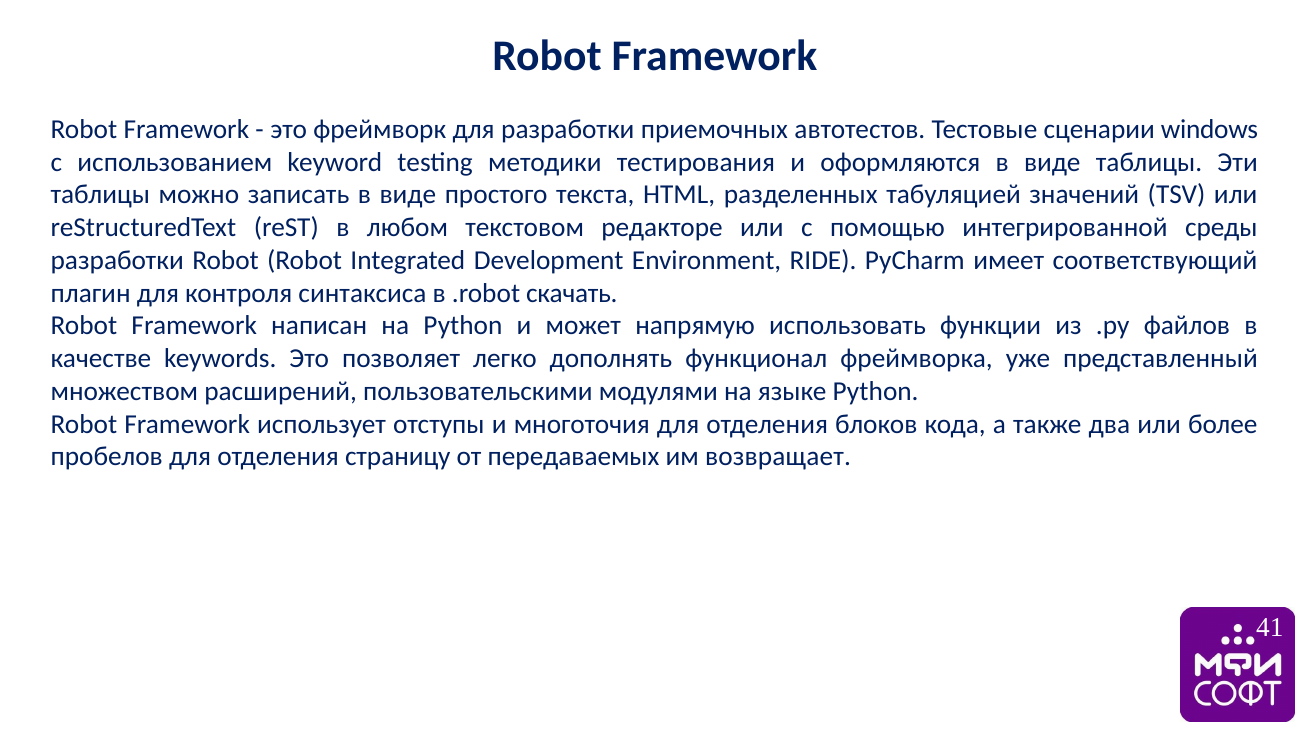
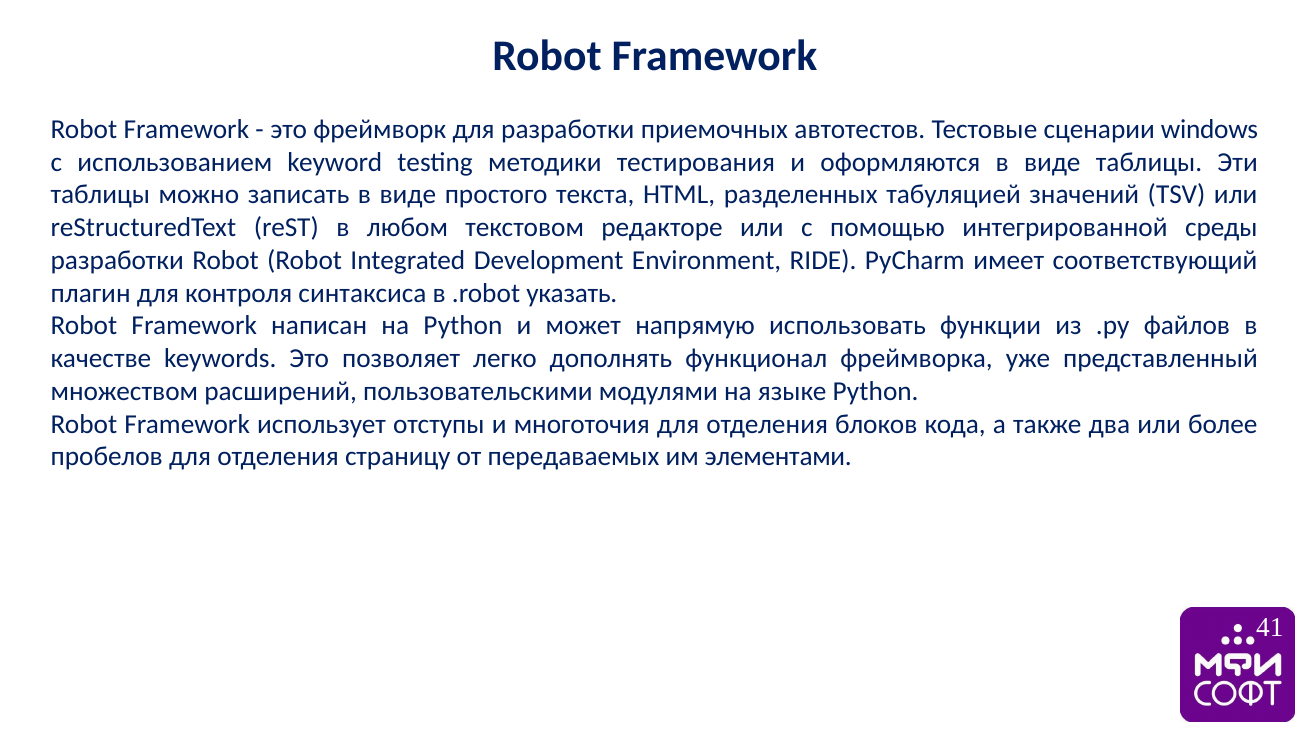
скачать: скачать -> указать
возвращает: возвращает -> элементами
